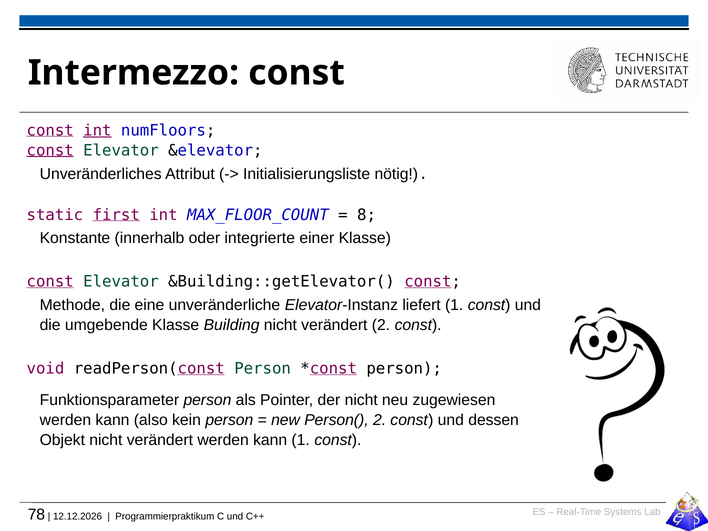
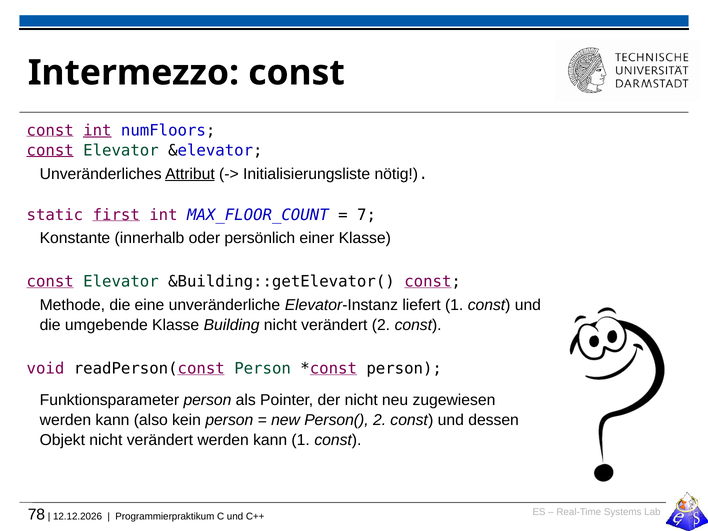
Attribut underline: none -> present
8: 8 -> 7
integrierte: integrierte -> persönlich
